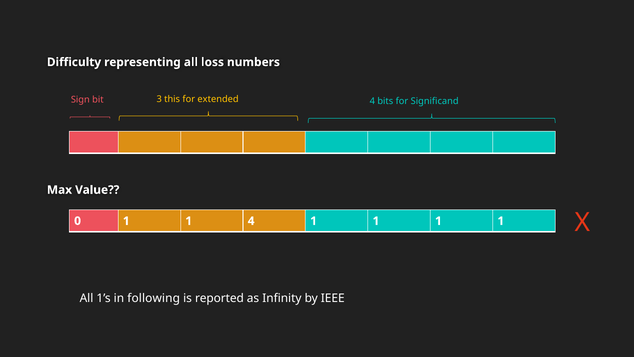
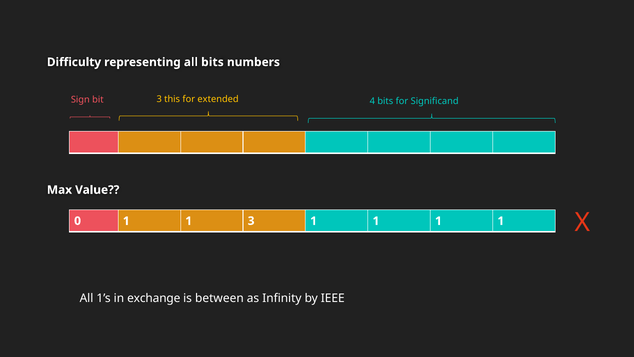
all loss: loss -> bits
1 4: 4 -> 3
following: following -> exchange
reported: reported -> between
